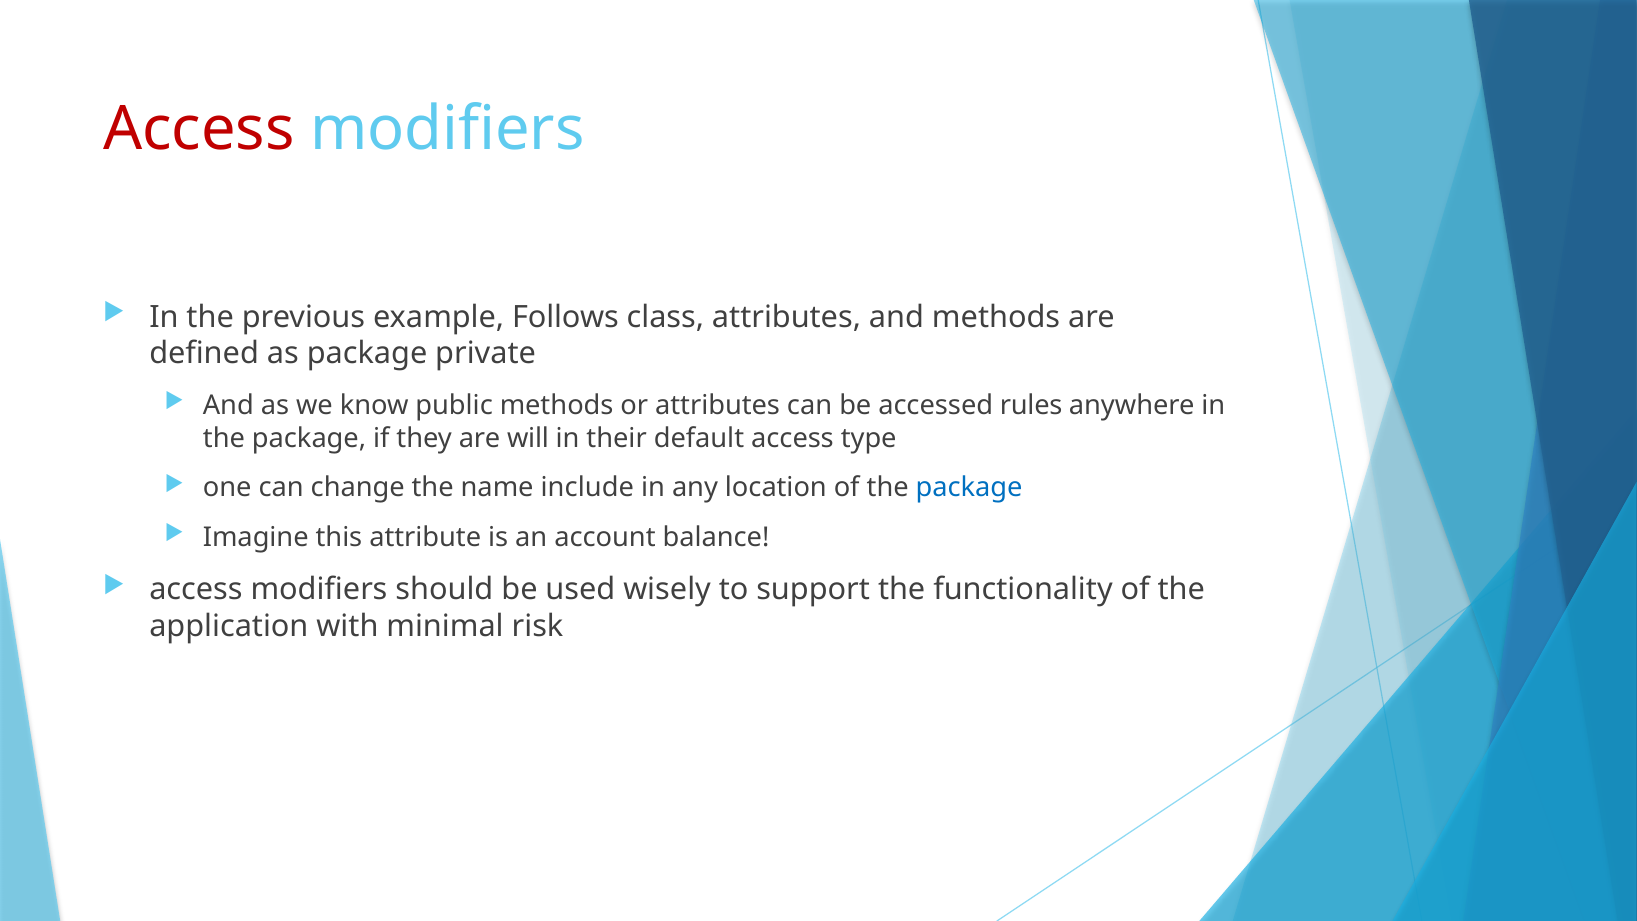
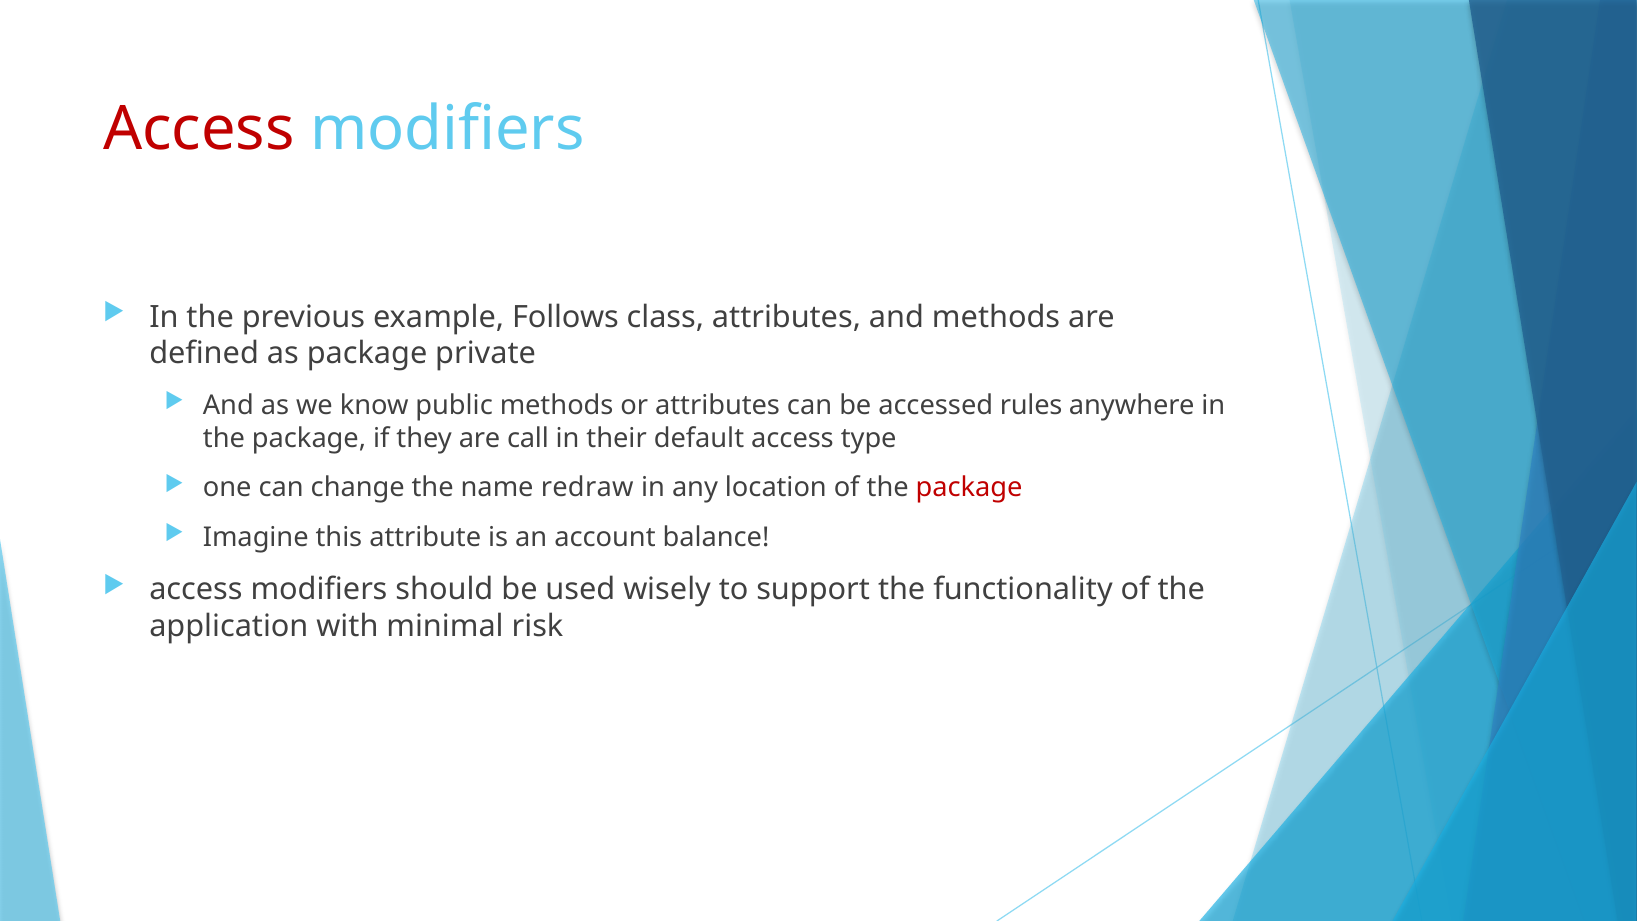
will: will -> call
include: include -> redraw
package at (969, 488) colour: blue -> red
